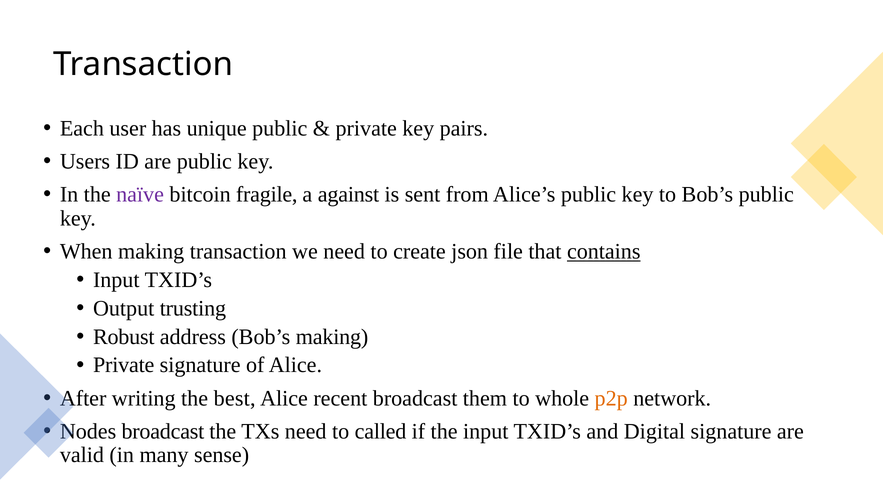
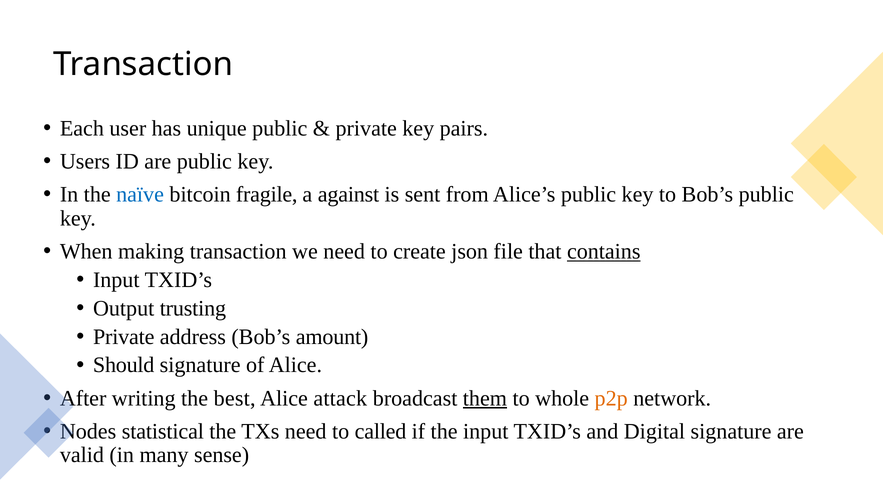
naïve colour: purple -> blue
Robust at (124, 337): Robust -> Private
Bob’s making: making -> amount
Private at (124, 365): Private -> Should
recent: recent -> attack
them underline: none -> present
broadcast at (163, 431): broadcast -> statistical
